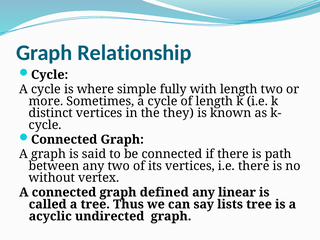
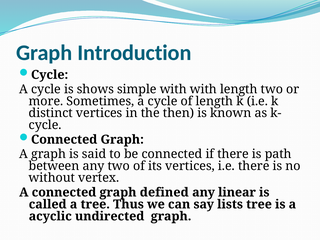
Relationship: Relationship -> Introduction
where: where -> shows
simple fully: fully -> with
they: they -> then
